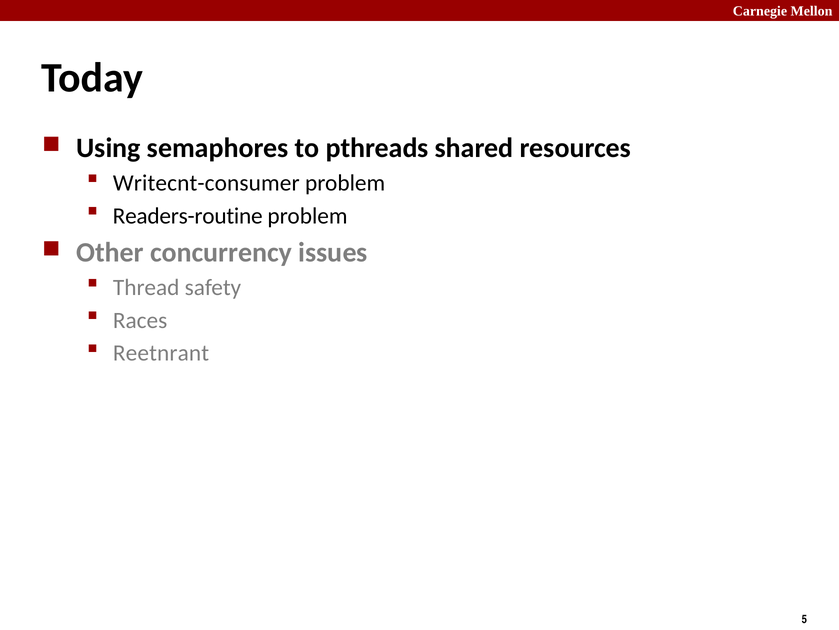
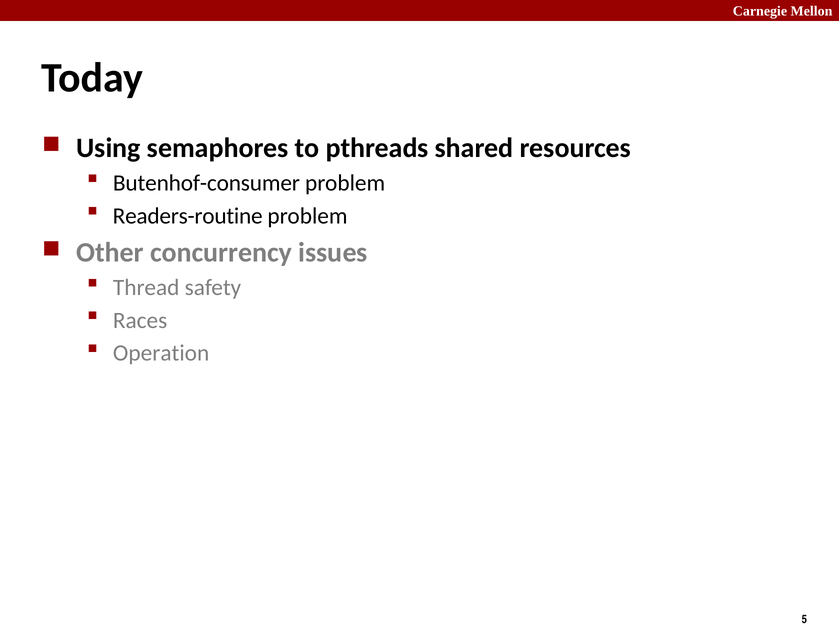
Writecnt-consumer: Writecnt-consumer -> Butenhof-consumer
Reetnrant: Reetnrant -> Operation
